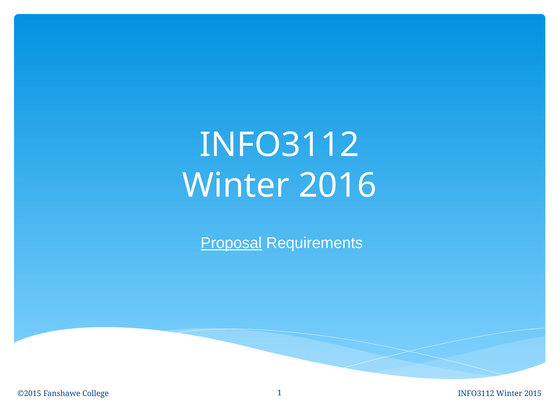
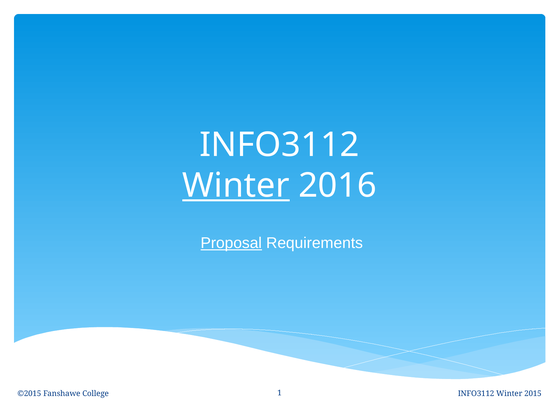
Winter at (236, 186) underline: none -> present
